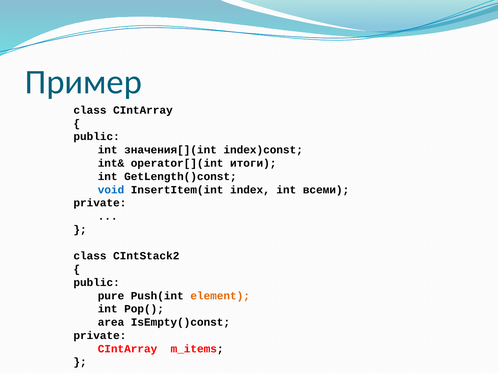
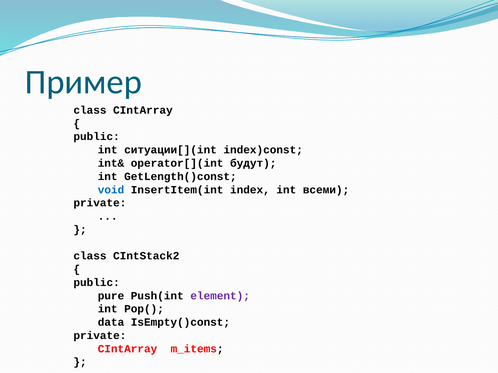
значения[](int: значения[](int -> ситуации[](int
итоги: итоги -> будут
element colour: orange -> purple
area: area -> data
